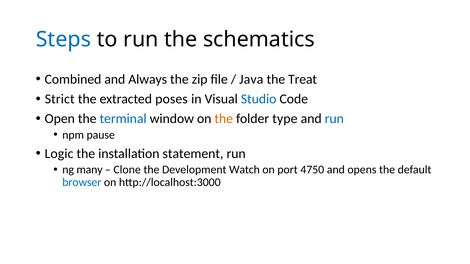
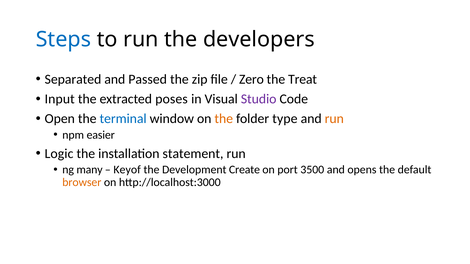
schematics: schematics -> developers
Combined: Combined -> Separated
Always: Always -> Passed
Java: Java -> Zero
Strict: Strict -> Input
Studio colour: blue -> purple
run at (334, 119) colour: blue -> orange
pause: pause -> easier
Clone: Clone -> Keyof
Watch: Watch -> Create
4750: 4750 -> 3500
browser colour: blue -> orange
